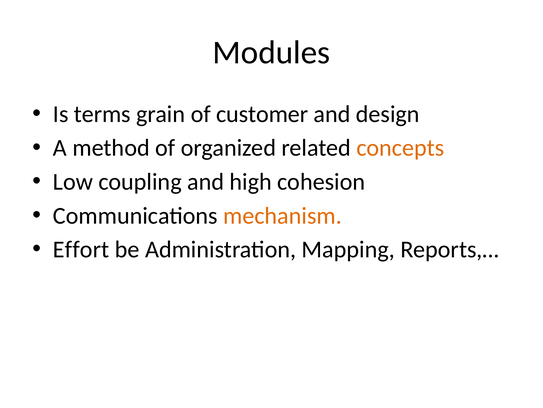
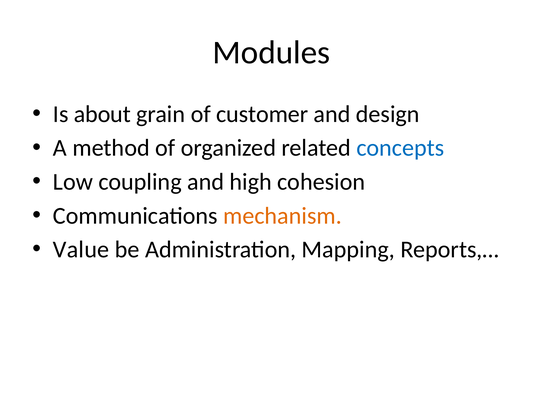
terms: terms -> about
concepts colour: orange -> blue
Effort: Effort -> Value
